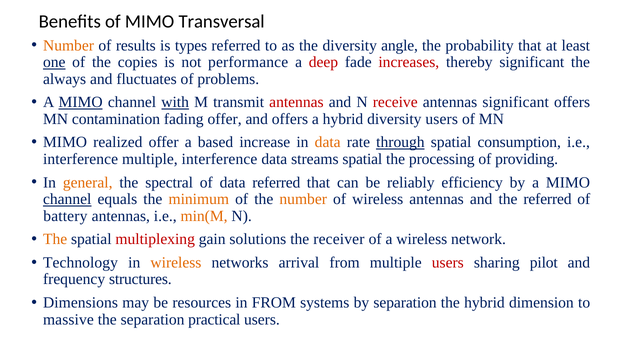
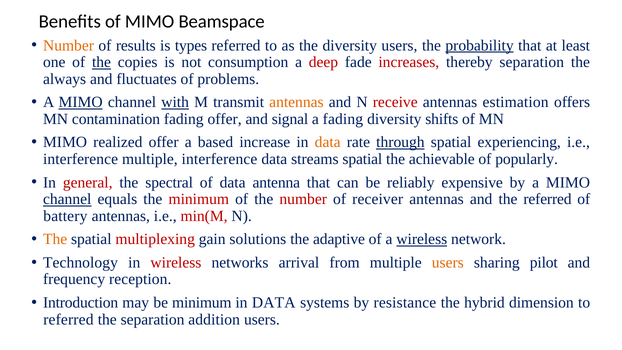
Transversal: Transversal -> Beamspace
diversity angle: angle -> users
probability underline: none -> present
one underline: present -> none
the at (102, 62) underline: none -> present
performance: performance -> consumption
thereby significant: significant -> separation
antennas at (296, 102) colour: red -> orange
antennas significant: significant -> estimation
and offers: offers -> signal
a hybrid: hybrid -> fading
diversity users: users -> shifts
consumption: consumption -> experiencing
processing: processing -> achievable
providing: providing -> popularly
general colour: orange -> red
data referred: referred -> antenna
efficiency: efficiency -> expensive
minimum at (199, 199) colour: orange -> red
number at (303, 199) colour: orange -> red
of wireless: wireless -> receiver
min(M colour: orange -> red
receiver: receiver -> adaptive
wireless at (422, 239) underline: none -> present
wireless at (176, 262) colour: orange -> red
users at (448, 262) colour: red -> orange
structures: structures -> reception
Dimensions: Dimensions -> Introduction
be resources: resources -> minimum
FROM at (274, 302): FROM -> DATA
by separation: separation -> resistance
massive at (68, 319): massive -> referred
practical: practical -> addition
